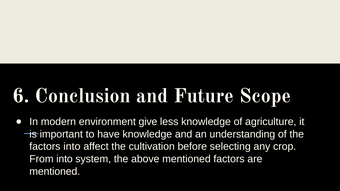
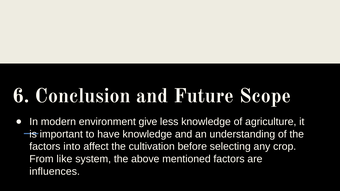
From into: into -> like
mentioned at (55, 172): mentioned -> influences
